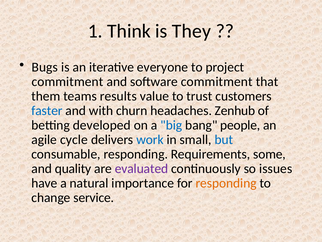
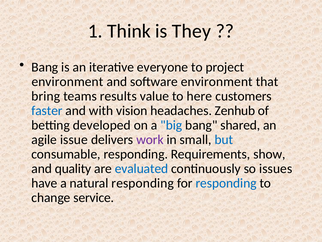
Bugs at (45, 67): Bugs -> Bang
commitment at (67, 81): commitment -> environment
software commitment: commitment -> environment
them: them -> bring
trust: trust -> here
churn: churn -> vision
people: people -> shared
cycle: cycle -> issue
work colour: blue -> purple
some: some -> show
evaluated colour: purple -> blue
natural importance: importance -> responding
responding at (226, 183) colour: orange -> blue
